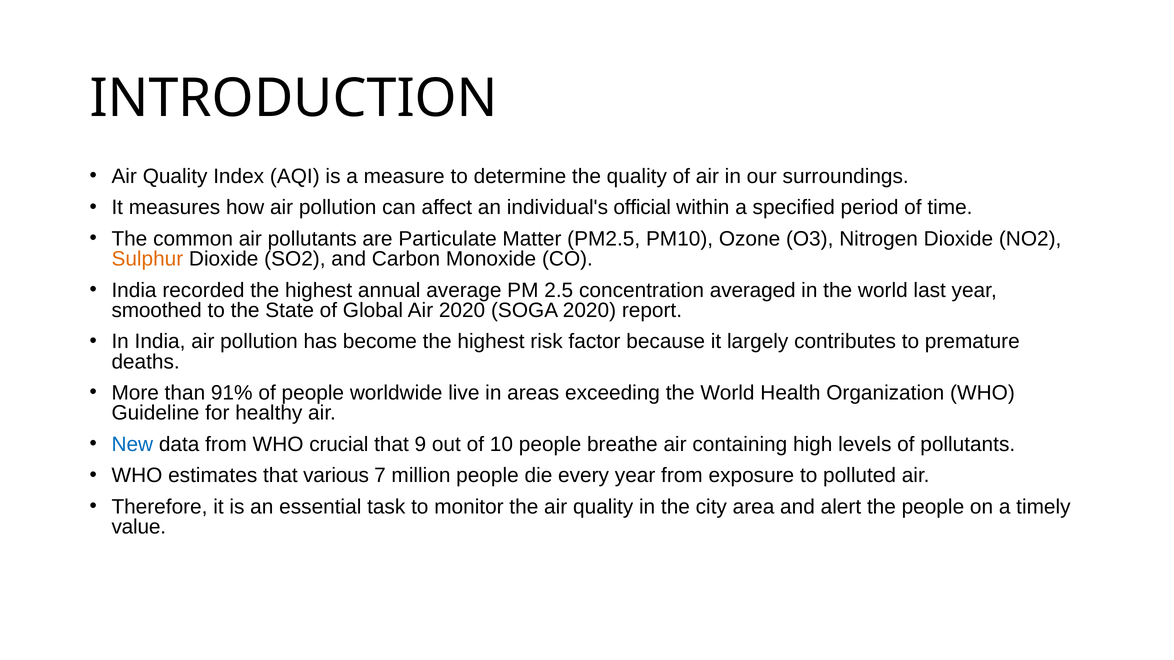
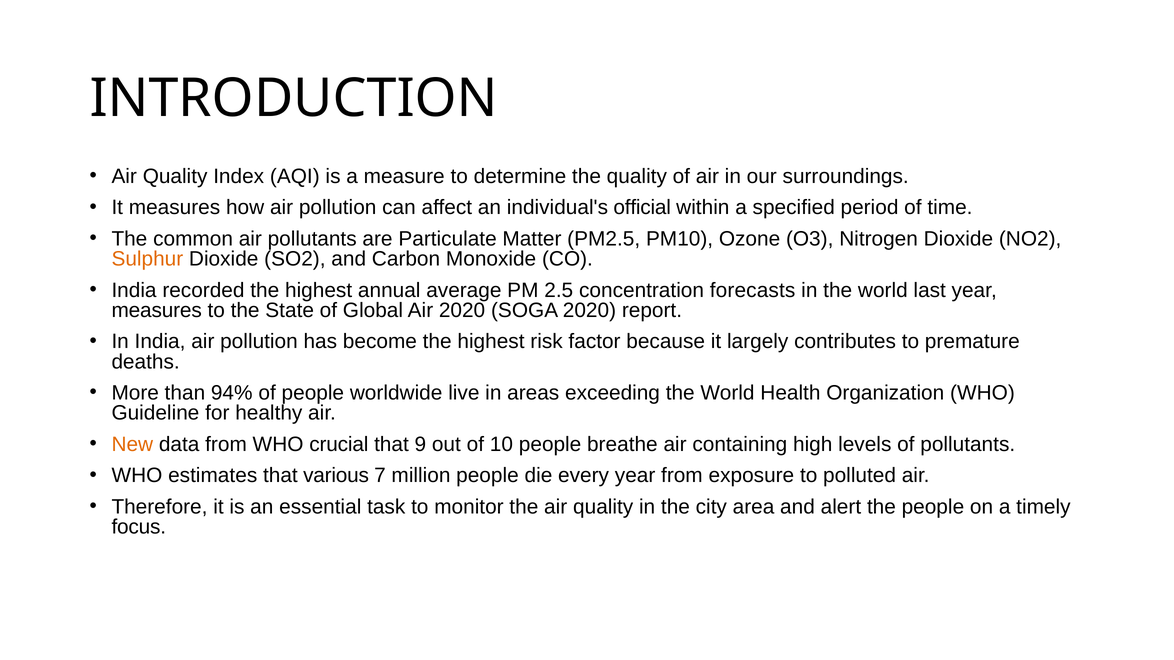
averaged: averaged -> forecasts
smoothed at (157, 311): smoothed -> measures
91%: 91% -> 94%
New colour: blue -> orange
value: value -> focus
